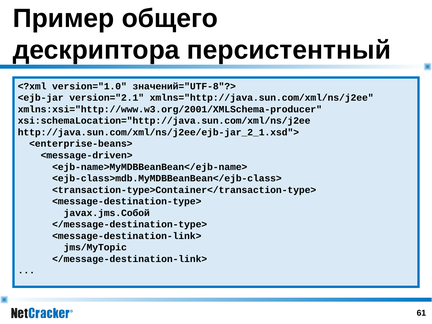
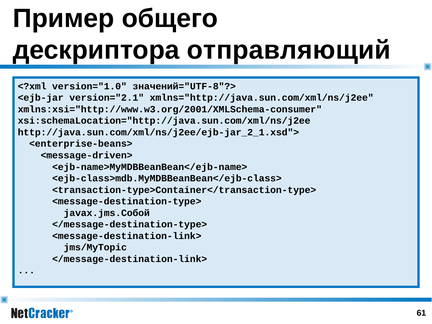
персистентный: персистентный -> отправляющий
xmlns:xsi="http://www.w3.org/2001/XMLSchema-producer: xmlns:xsi="http://www.w3.org/2001/XMLSchema-producer -> xmlns:xsi="http://www.w3.org/2001/XMLSchema-consumer
